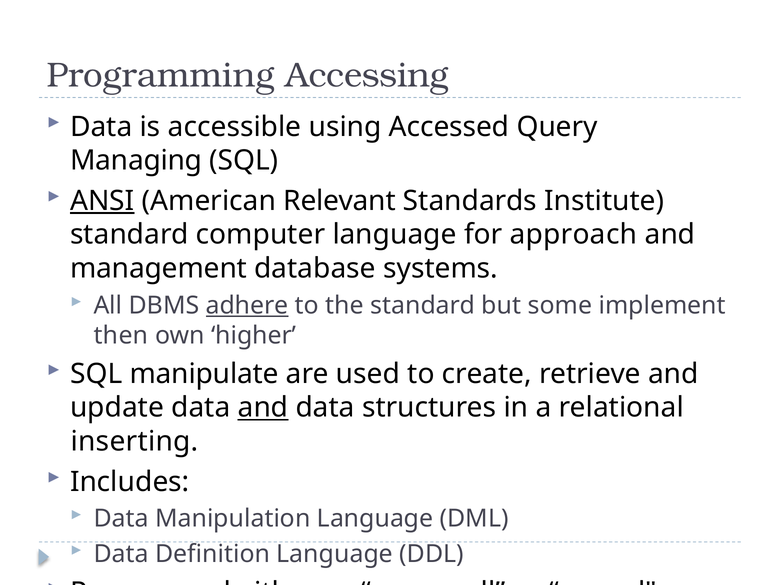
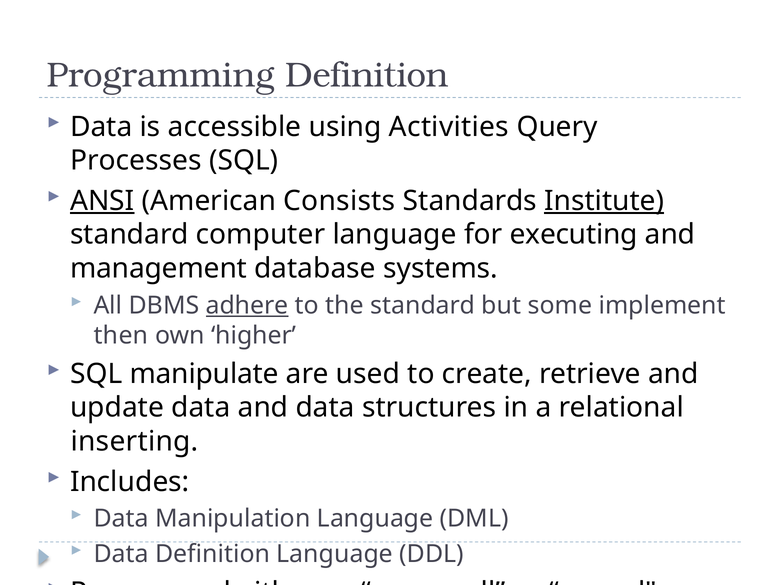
Programming Accessing: Accessing -> Definition
Accessed: Accessed -> Activities
Managing: Managing -> Processes
Relevant: Relevant -> Consists
Institute underline: none -> present
approach: approach -> executing
and at (263, 408) underline: present -> none
